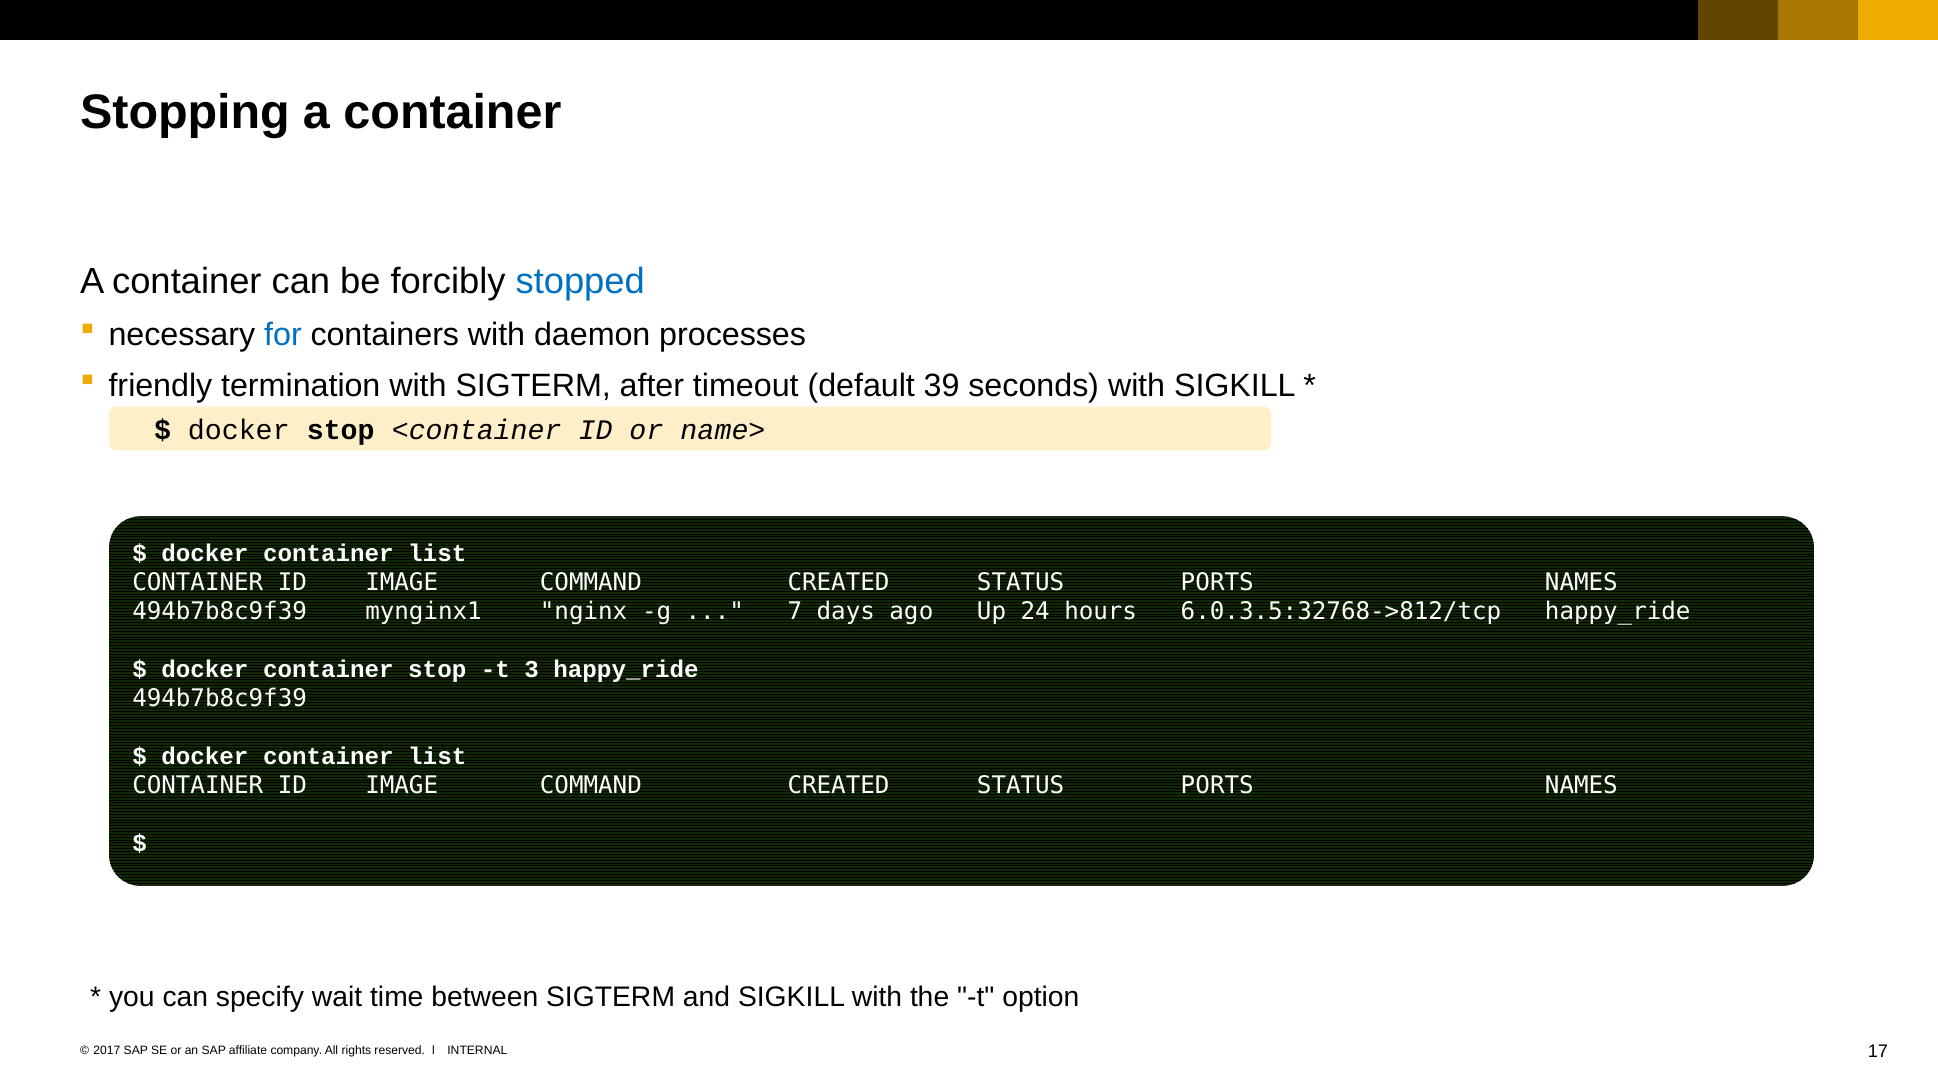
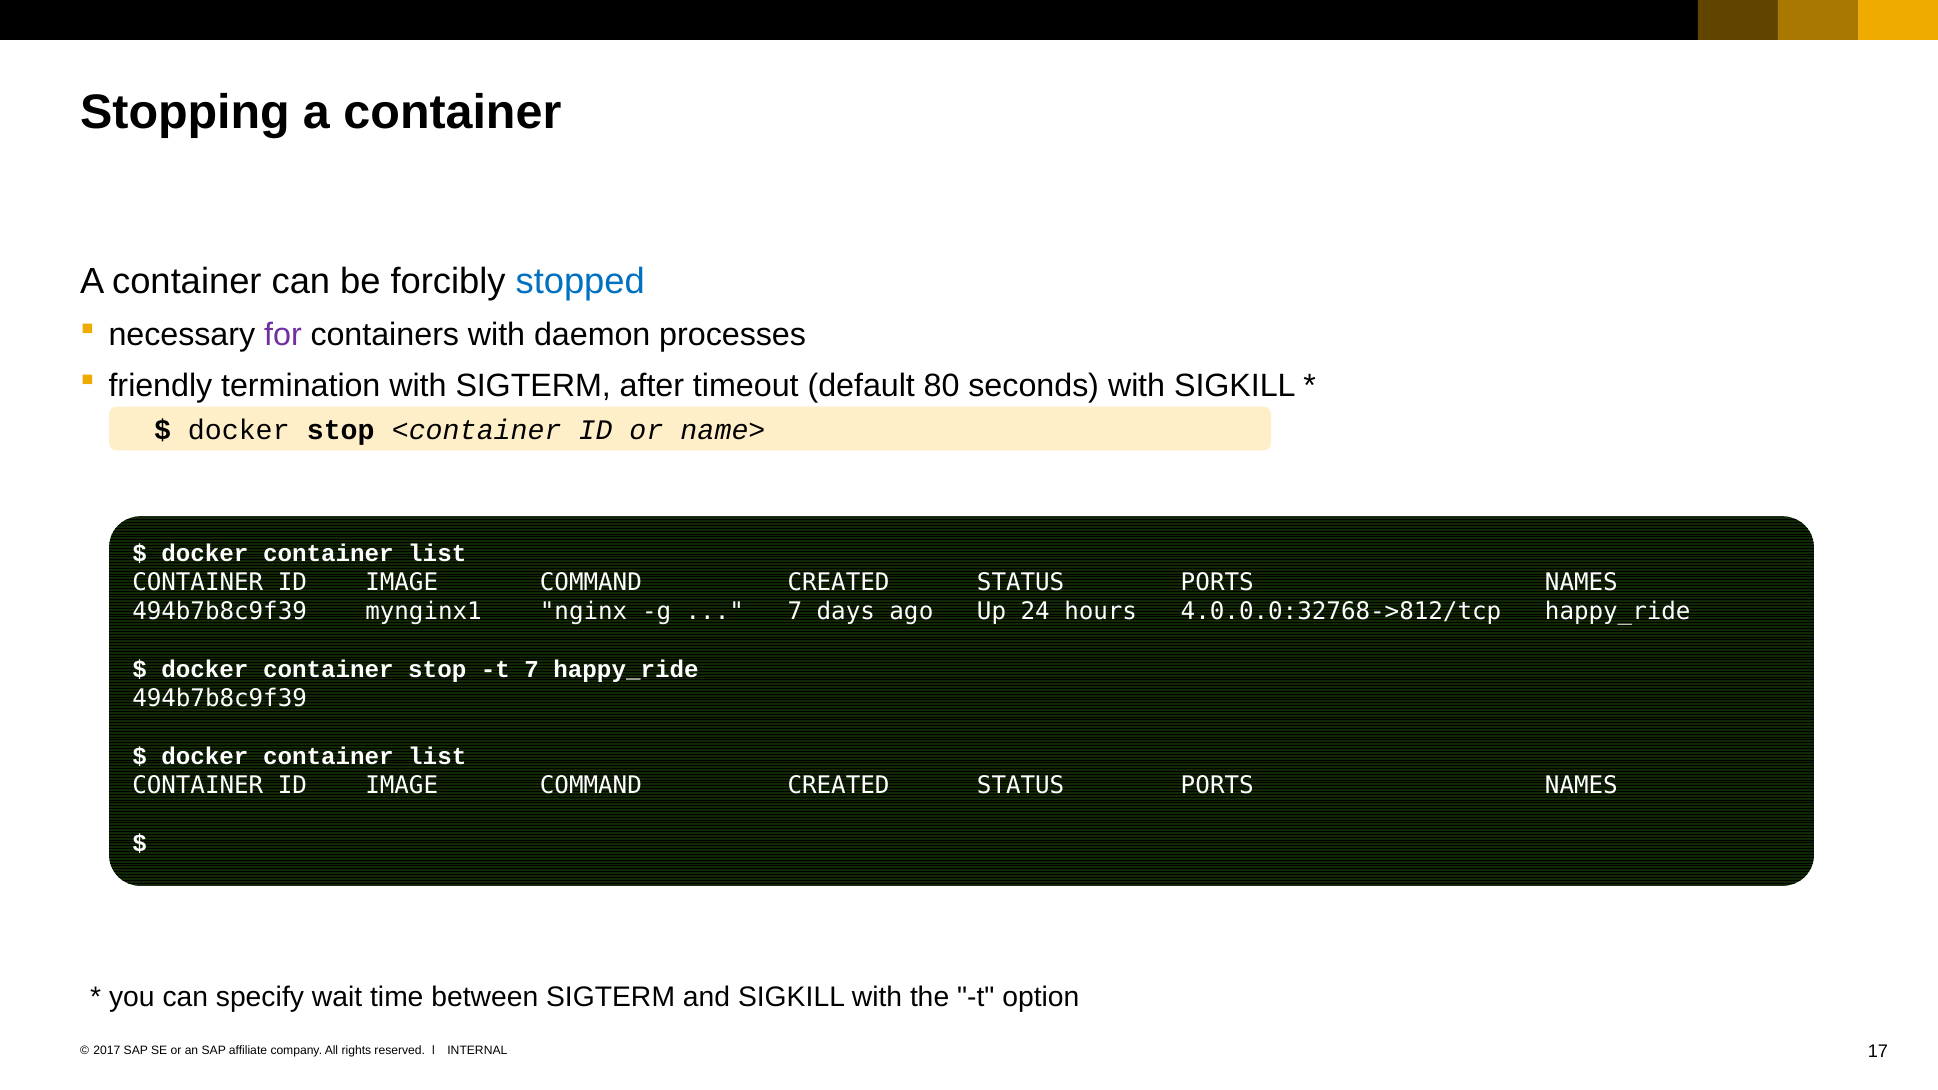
for colour: blue -> purple
39: 39 -> 80
6.0.3.5:32768->812/tcp: 6.0.3.5:32768->812/tcp -> 4.0.0.0:32768->812/tcp
t 3: 3 -> 7
